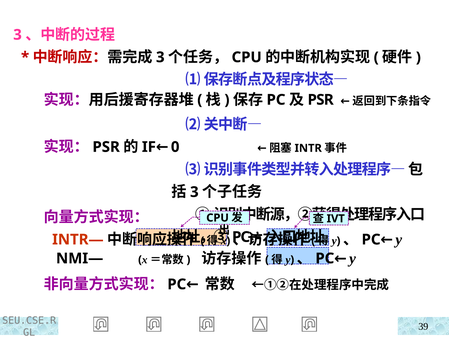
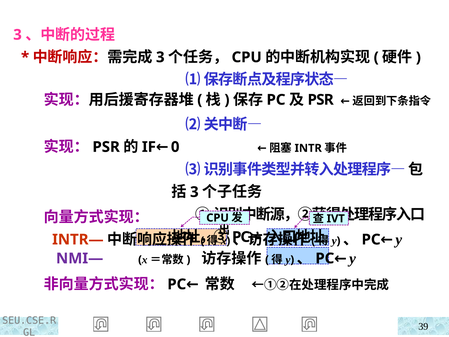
NMI— colour: black -> purple
